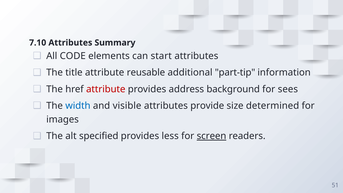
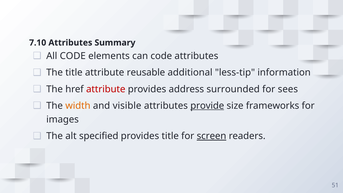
can start: start -> code
part-tip: part-tip -> less-tip
background: background -> surrounded
width colour: blue -> orange
provide underline: none -> present
determined: determined -> frameworks
provides less: less -> title
